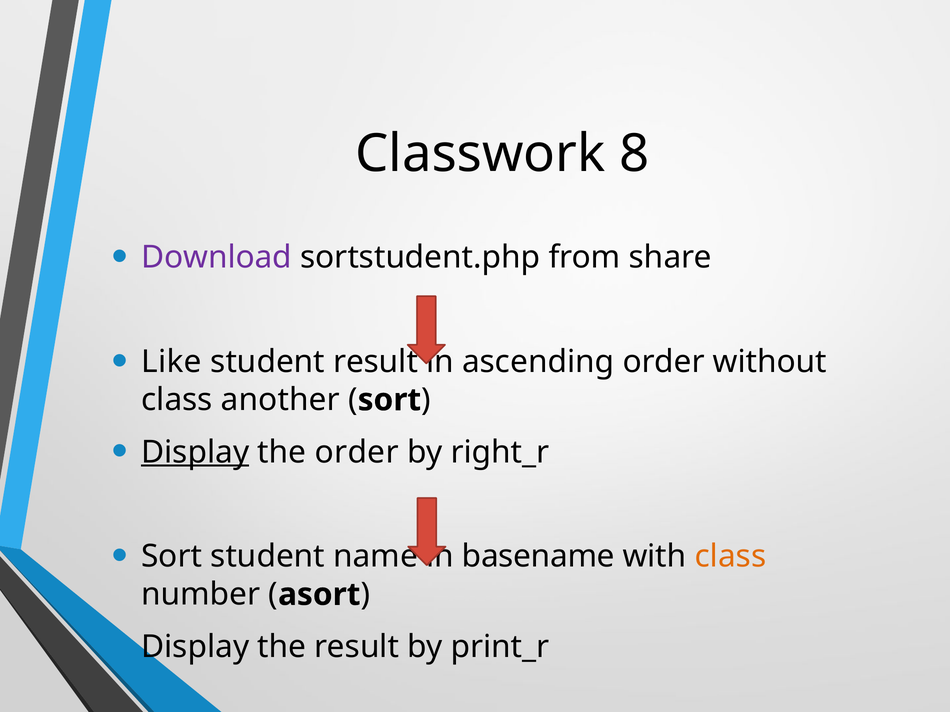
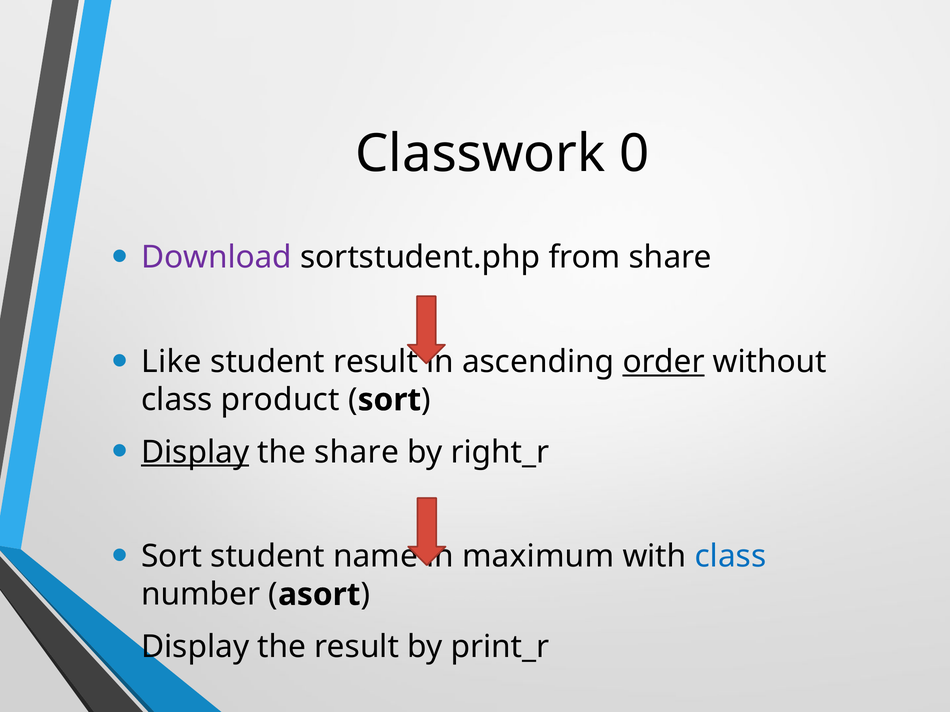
8: 8 -> 0
order at (664, 362) underline: none -> present
another: another -> product
the order: order -> share
basename: basename -> maximum
class at (730, 557) colour: orange -> blue
